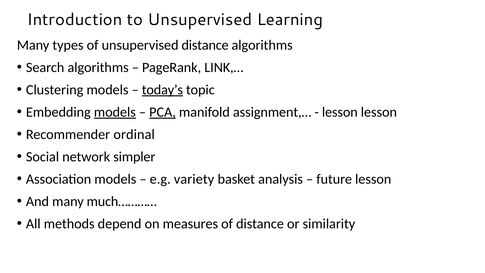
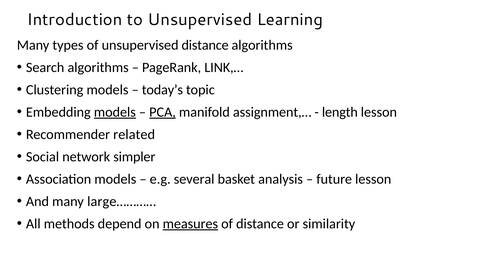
today’s underline: present -> none
lesson at (340, 112): lesson -> length
ordinal: ordinal -> related
variety: variety -> several
much…………: much………… -> large…………
measures underline: none -> present
